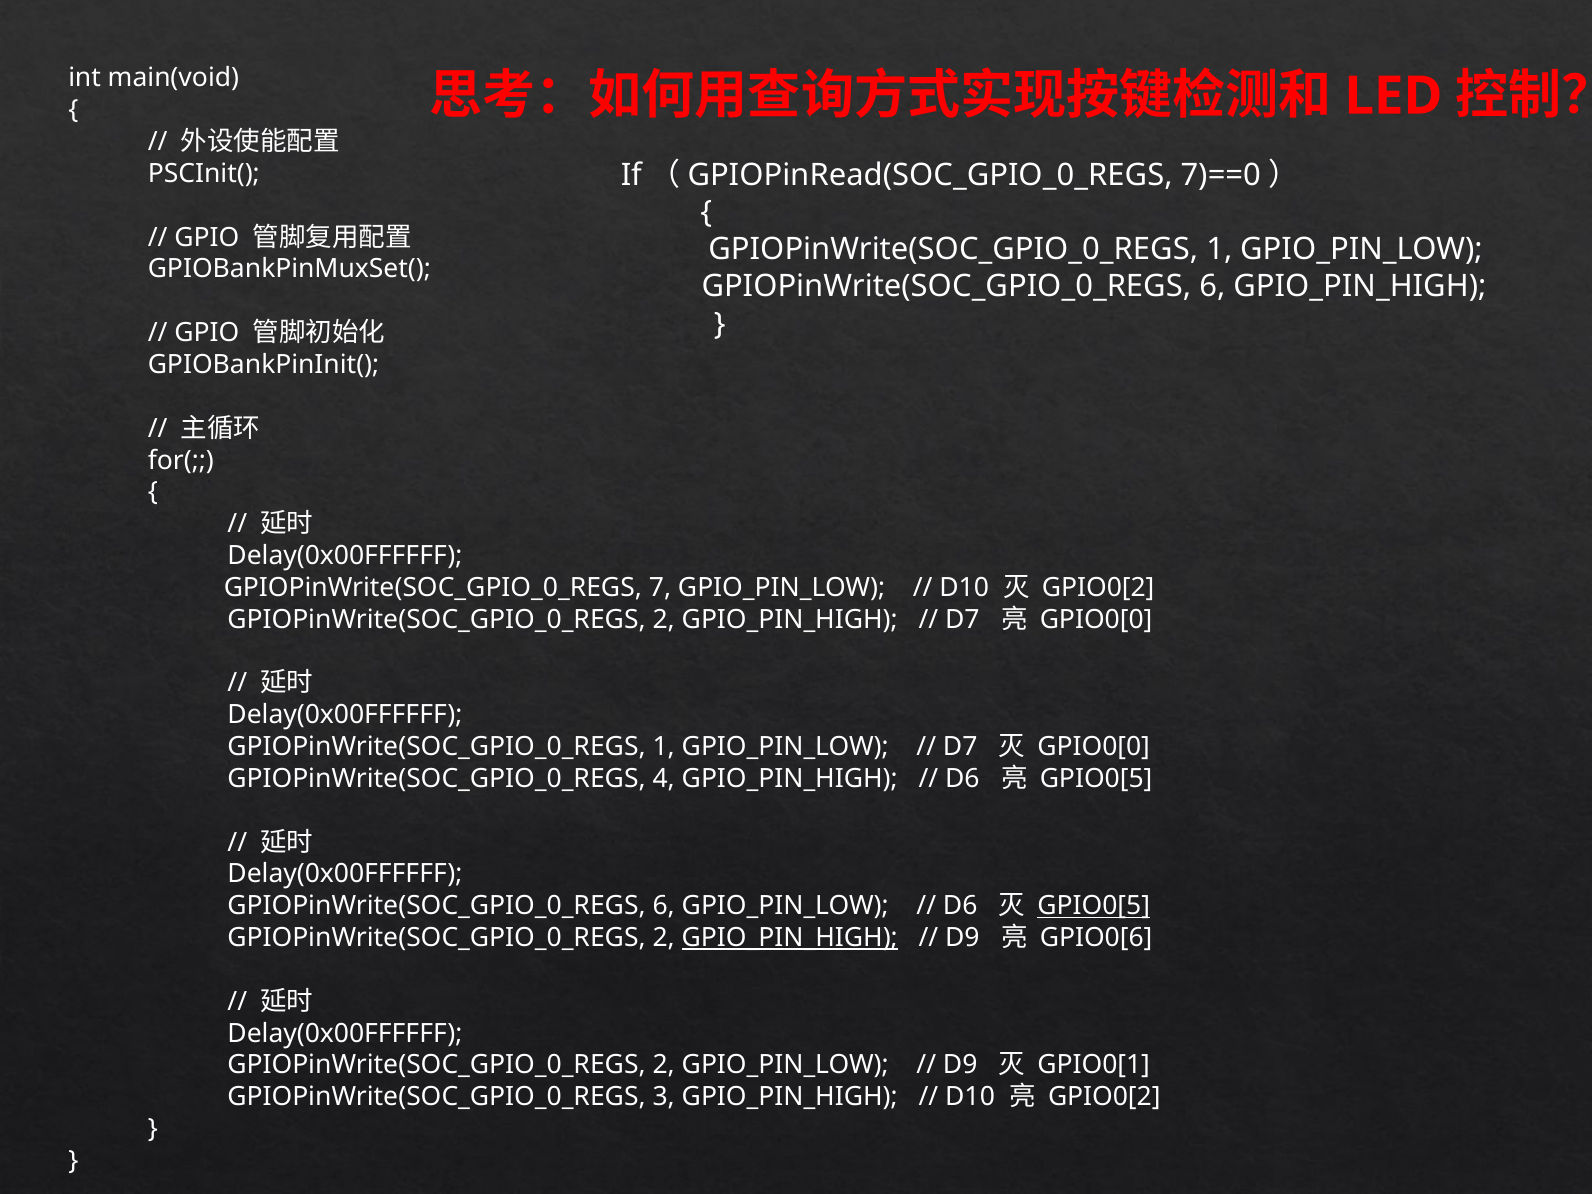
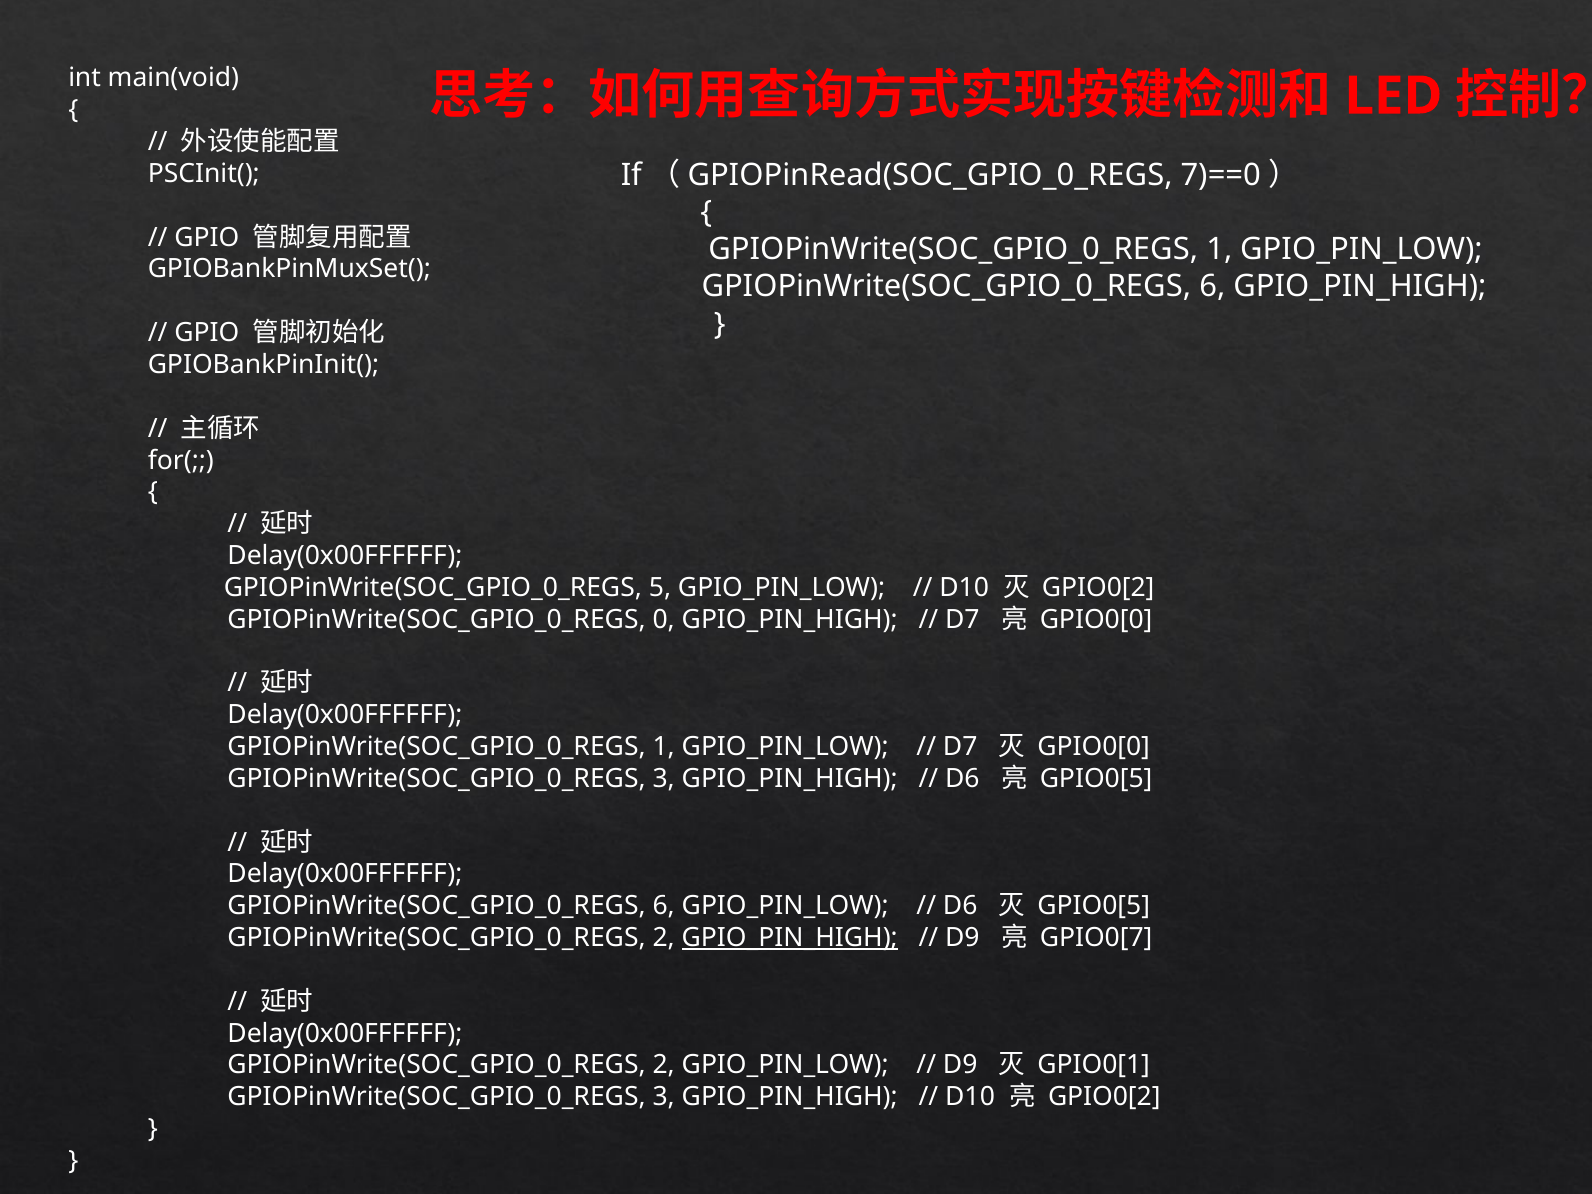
7: 7 -> 5
2 at (664, 619): 2 -> 0
4 at (664, 779): 4 -> 3
GPIO0[5 at (1094, 906) underline: present -> none
GPIO0[6: GPIO0[6 -> GPIO0[7
